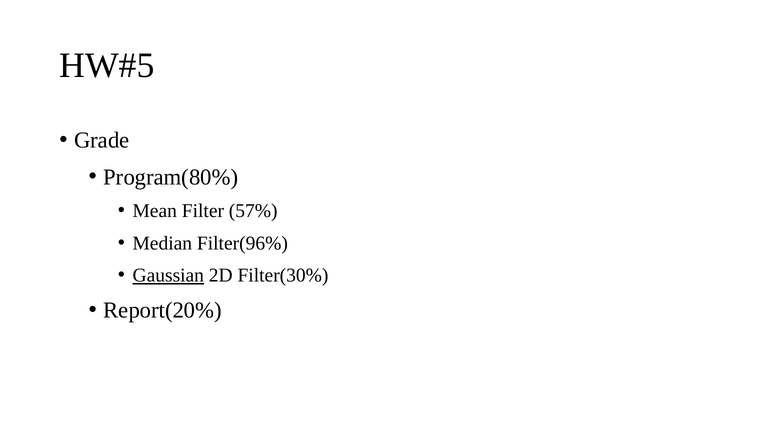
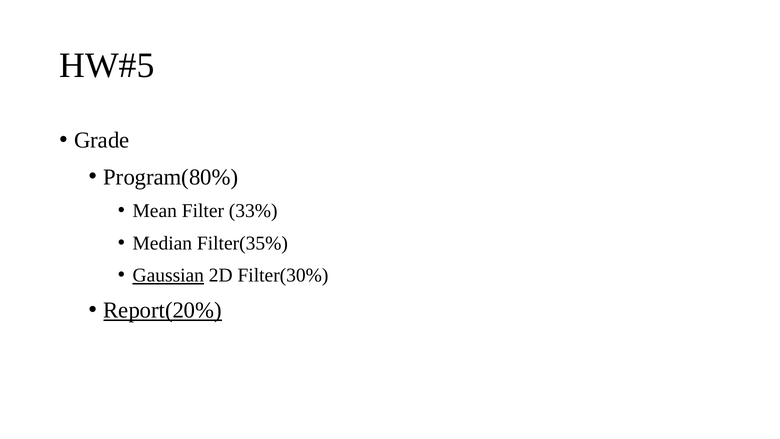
57%: 57% -> 33%
Filter(96%: Filter(96% -> Filter(35%
Report(20% underline: none -> present
